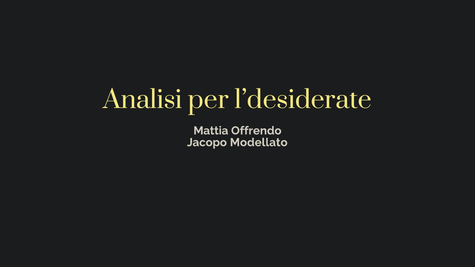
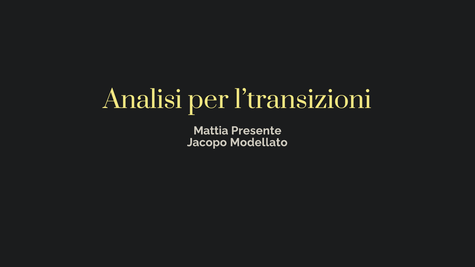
l’desiderate: l’desiderate -> l’transizioni
Offrendo: Offrendo -> Presente
